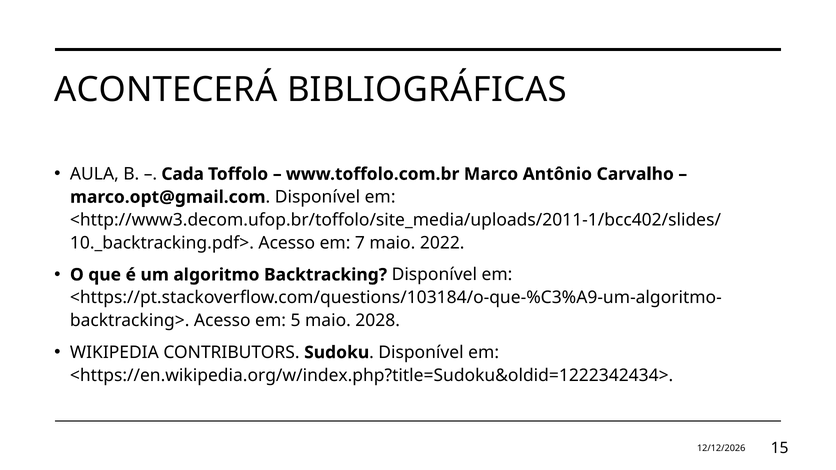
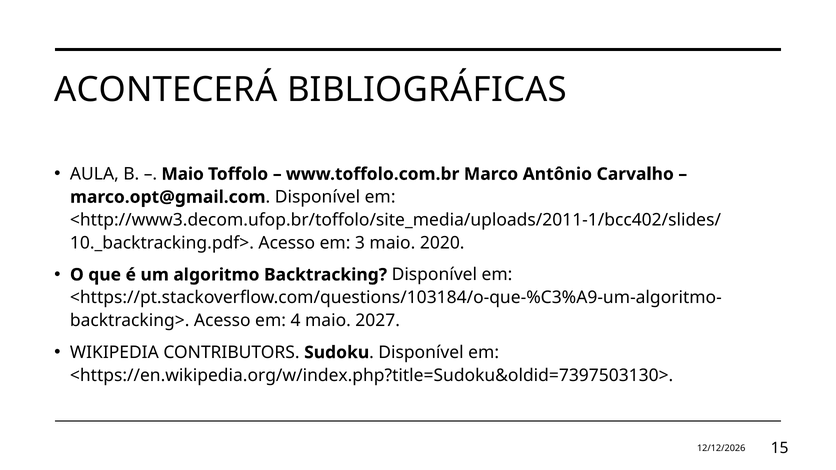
Cada at (183, 174): Cada -> Maio
7: 7 -> 3
2022: 2022 -> 2020
5: 5 -> 4
2028: 2028 -> 2027
<https://en.wikipedia.org/w/index.php?title=Sudoku&oldid=1222342434>: <https://en.wikipedia.org/w/index.php?title=Sudoku&oldid=1222342434> -> <https://en.wikipedia.org/w/index.php?title=Sudoku&oldid=7397503130>
